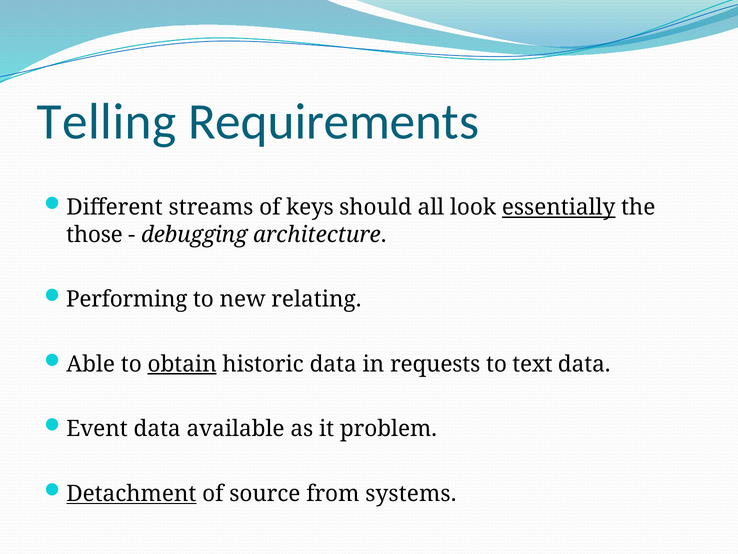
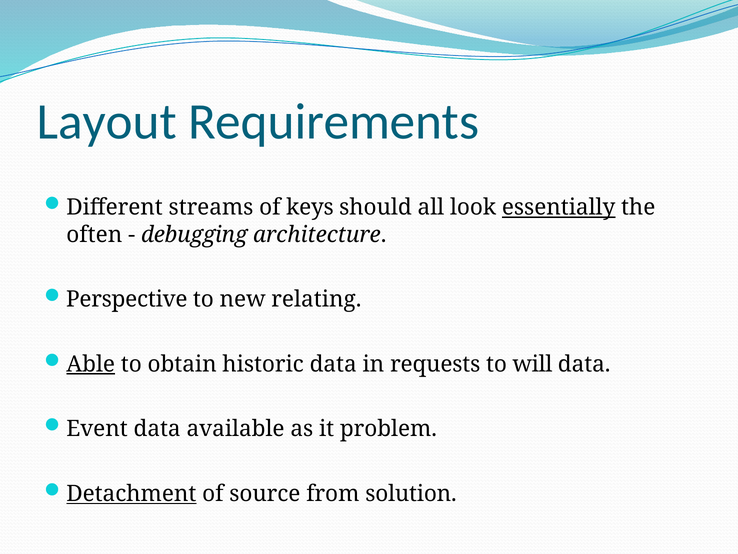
Telling: Telling -> Layout
those: those -> often
Performing: Performing -> Perspective
Able underline: none -> present
obtain underline: present -> none
text: text -> will
systems: systems -> solution
